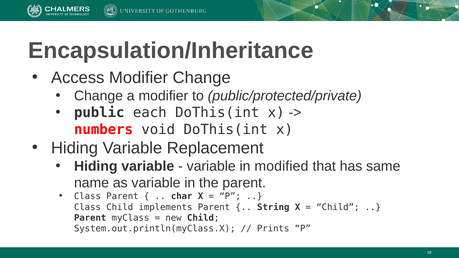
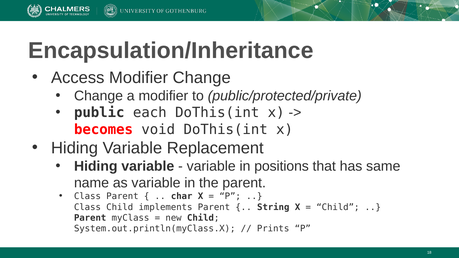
numbers: numbers -> becomes
modified: modified -> positions
